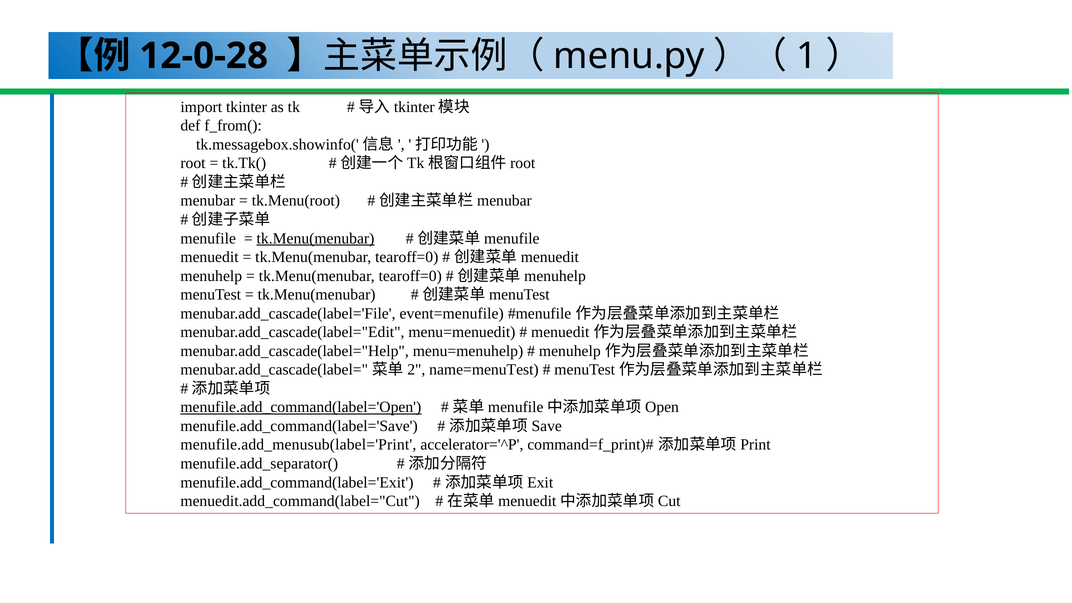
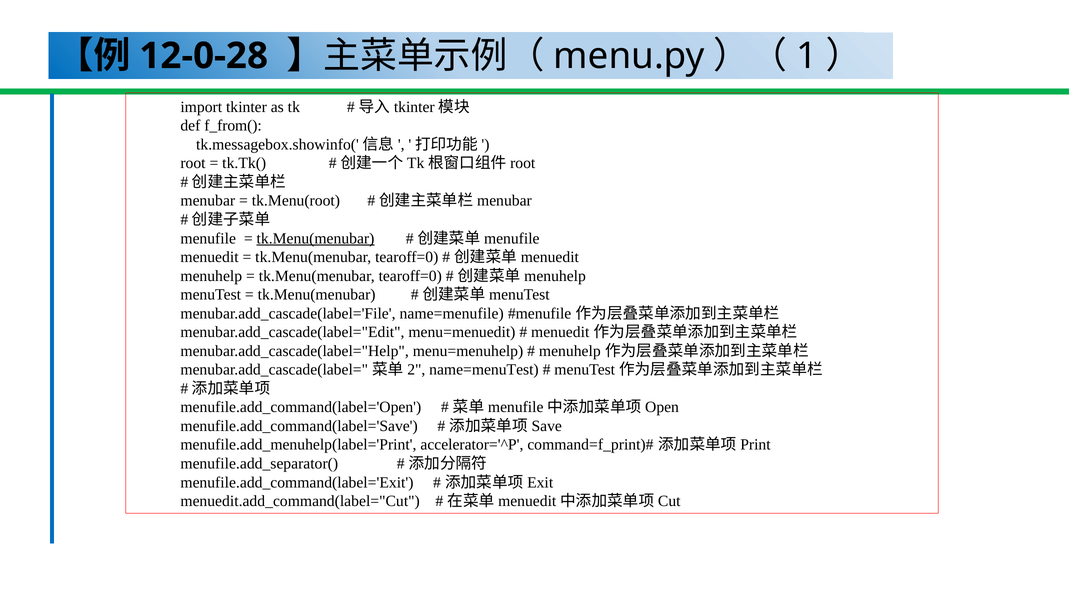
event=menufile: event=menufile -> name=menufile
menufile.add_command(label='Open underline: present -> none
menufile.add_menusub(label='Print: menufile.add_menusub(label='Print -> menufile.add_menuhelp(label='Print
